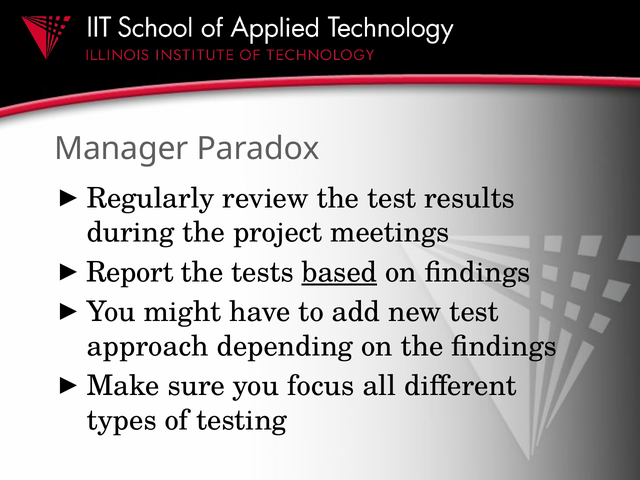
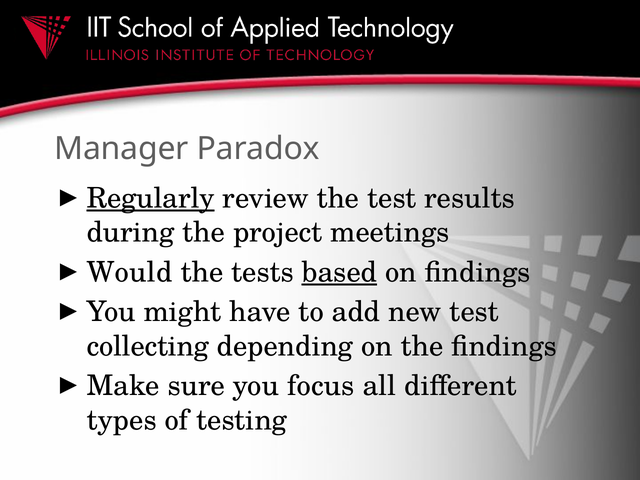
Regularly underline: none -> present
Report: Report -> Would
approach: approach -> collecting
